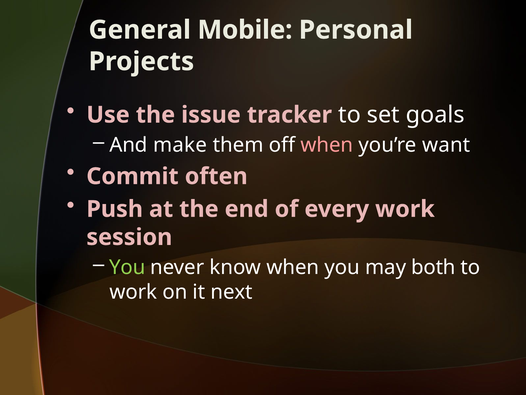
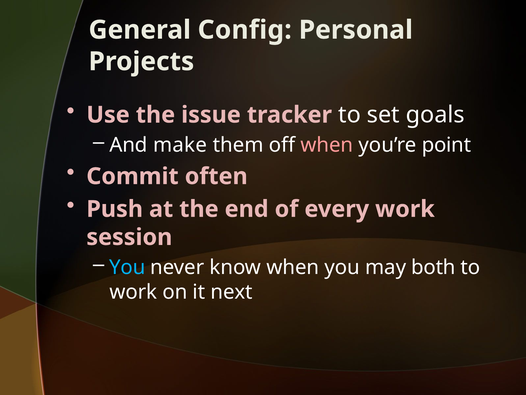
Mobile: Mobile -> Config
want: want -> point
You at (127, 267) colour: light green -> light blue
